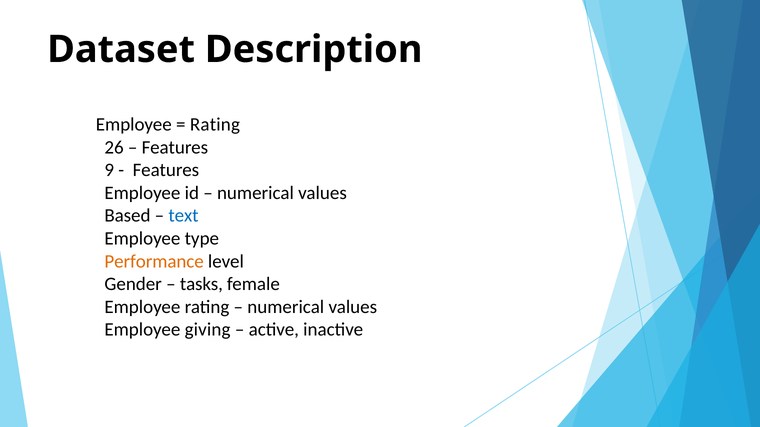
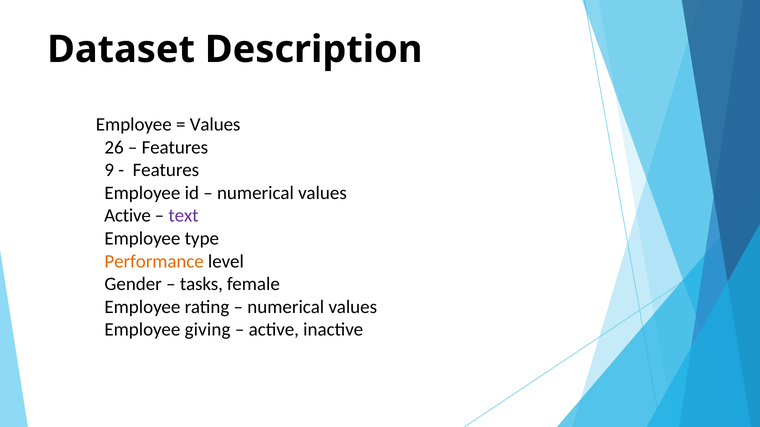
Rating at (215, 125): Rating -> Values
Based at (127, 216): Based -> Active
text colour: blue -> purple
